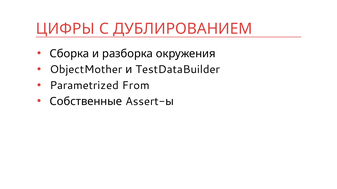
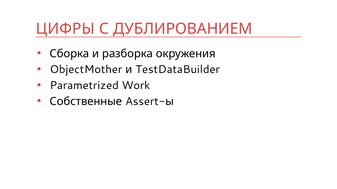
From: From -> Work
